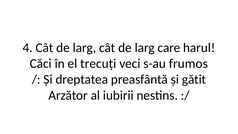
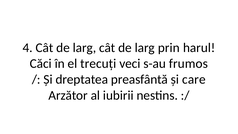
care: care -> prin
gătit: gătit -> care
